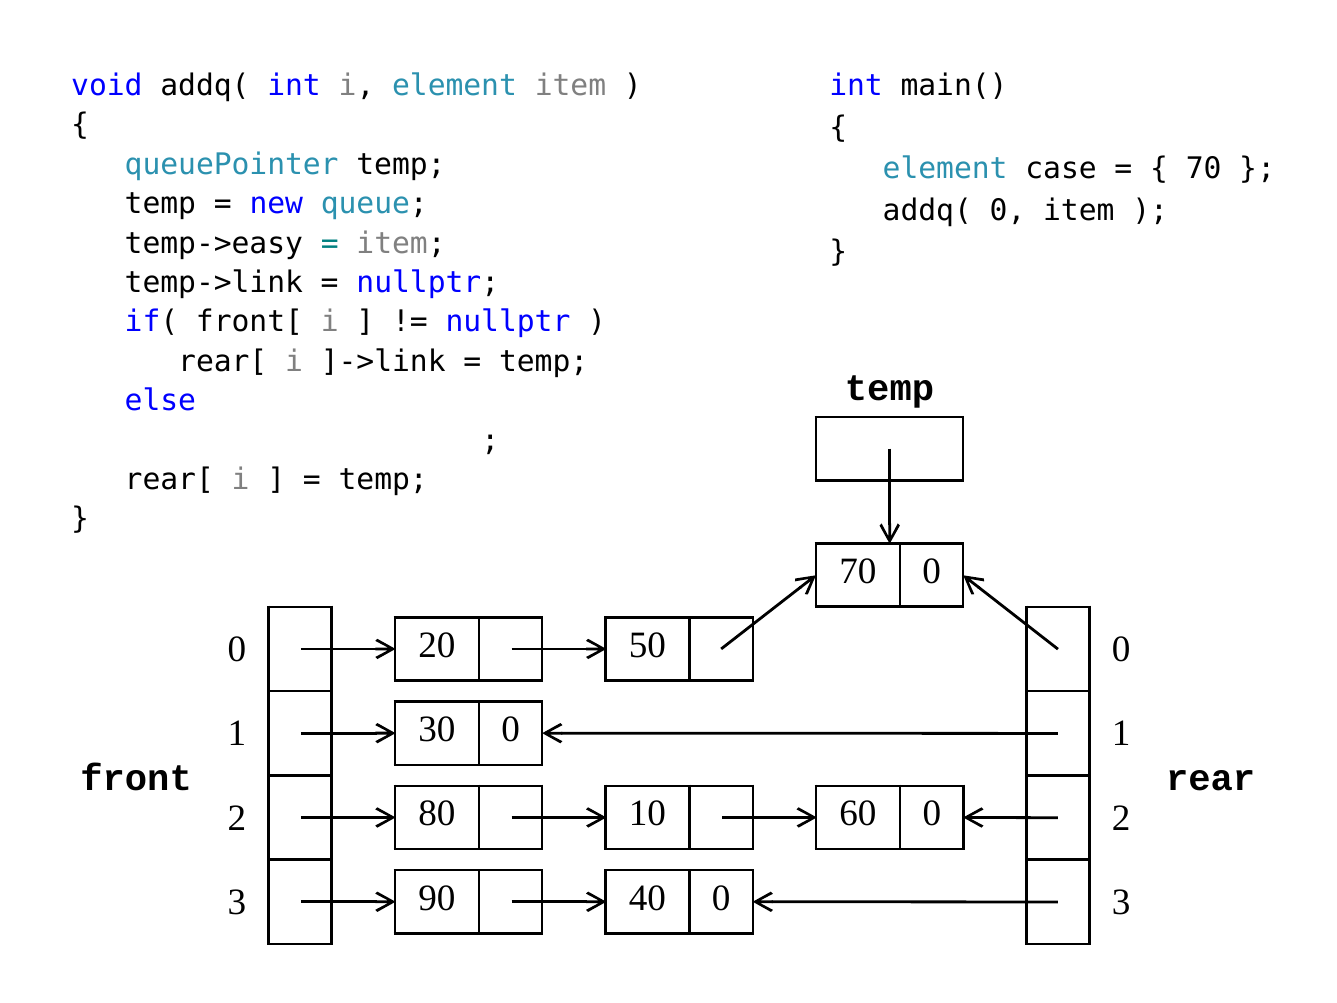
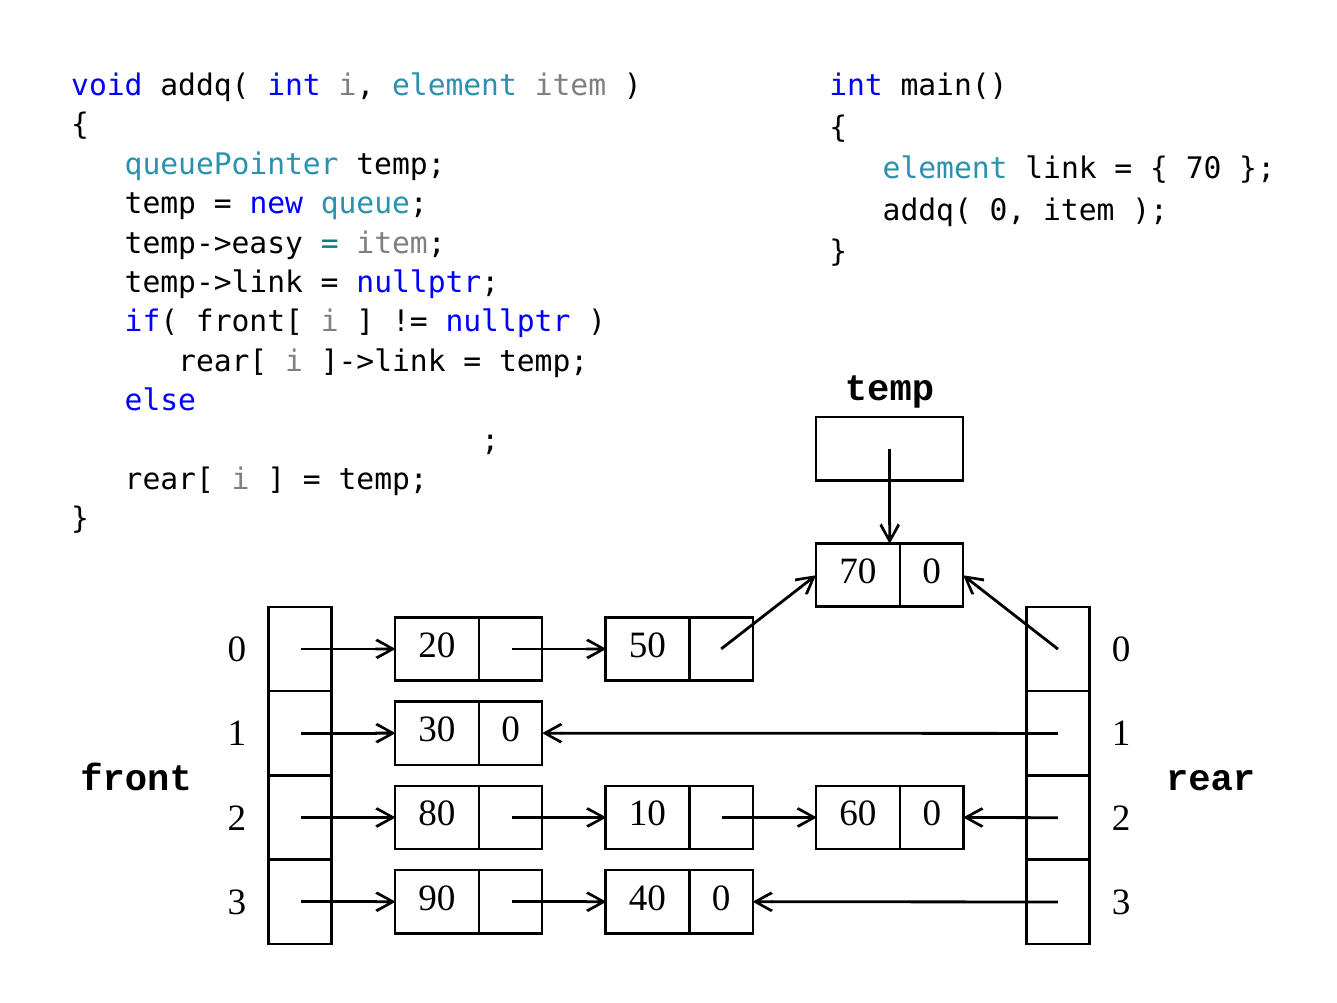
case: case -> link
